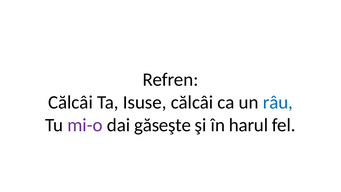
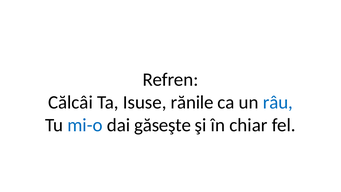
Isuse călcâi: călcâi -> rănile
mi-o colour: purple -> blue
harul: harul -> chiar
